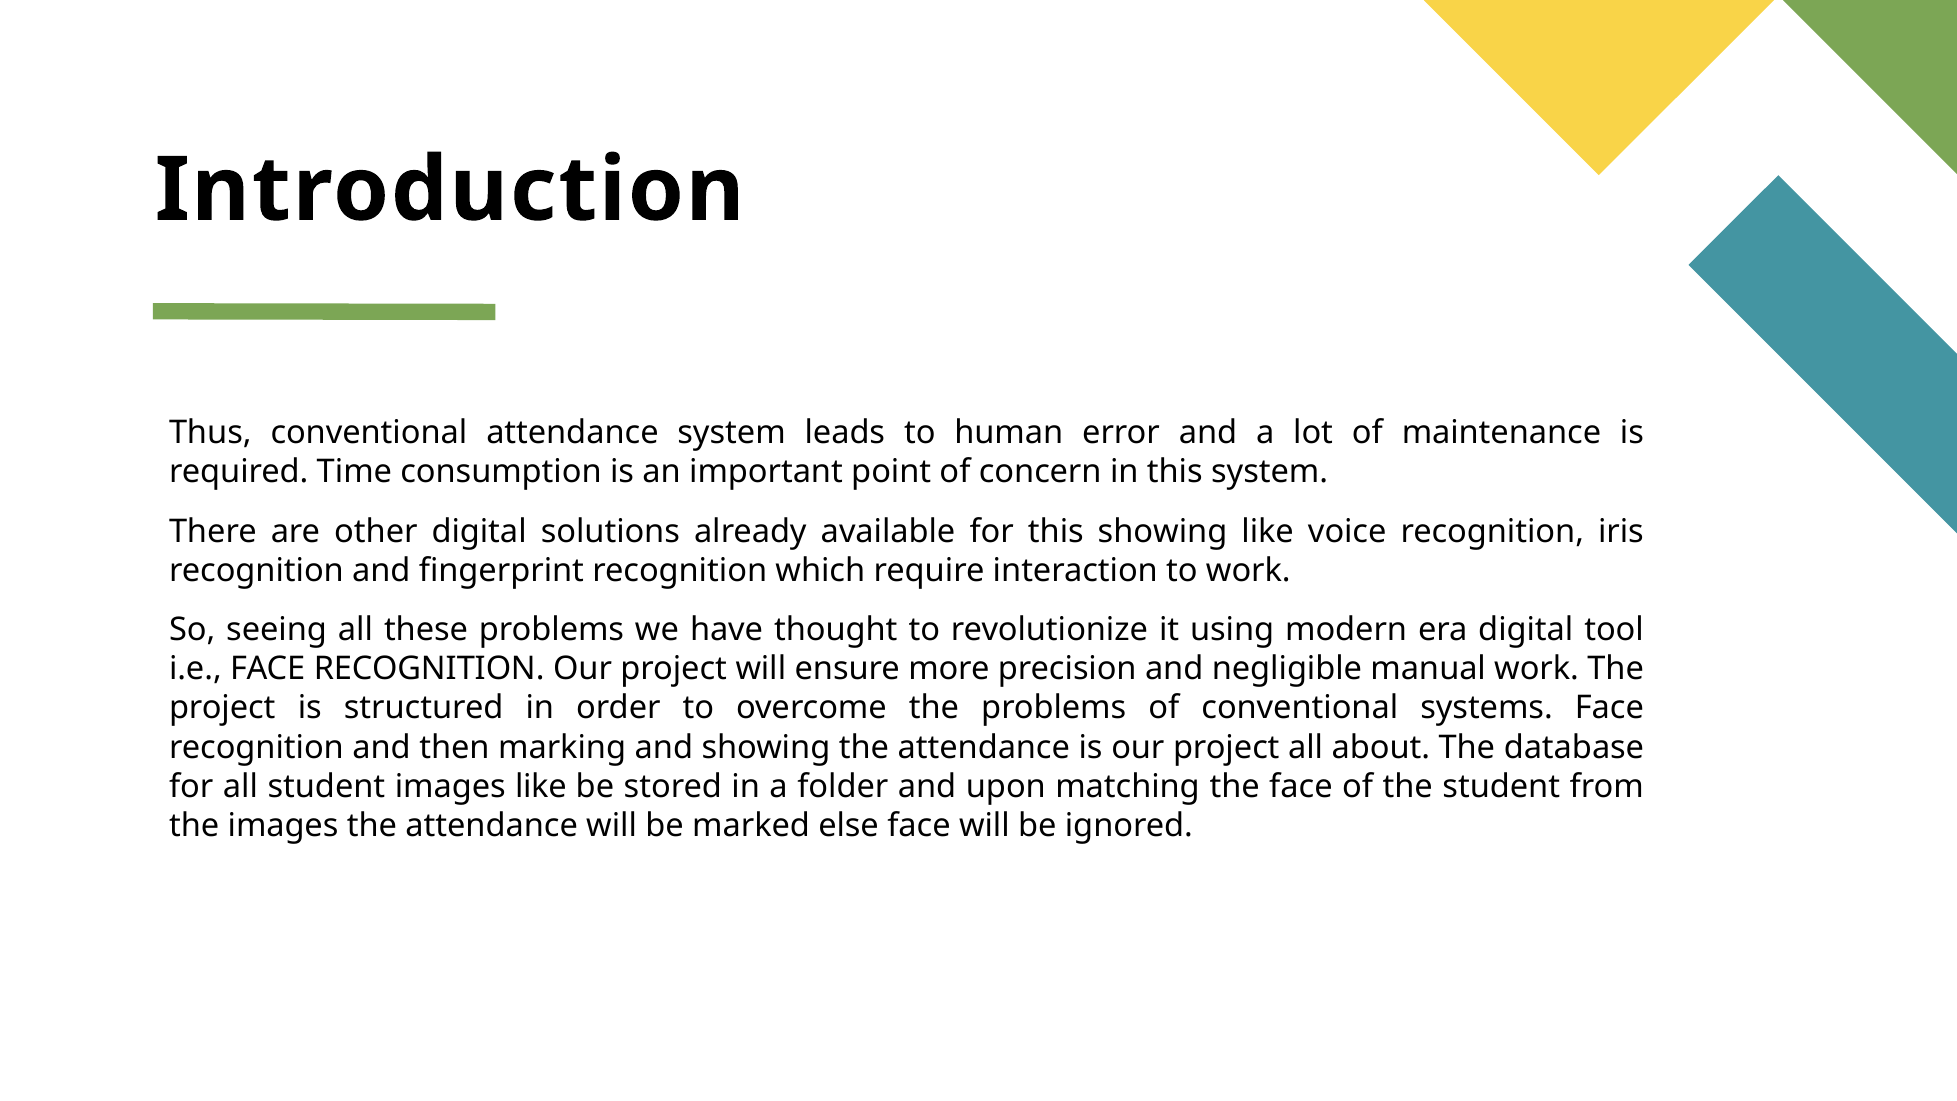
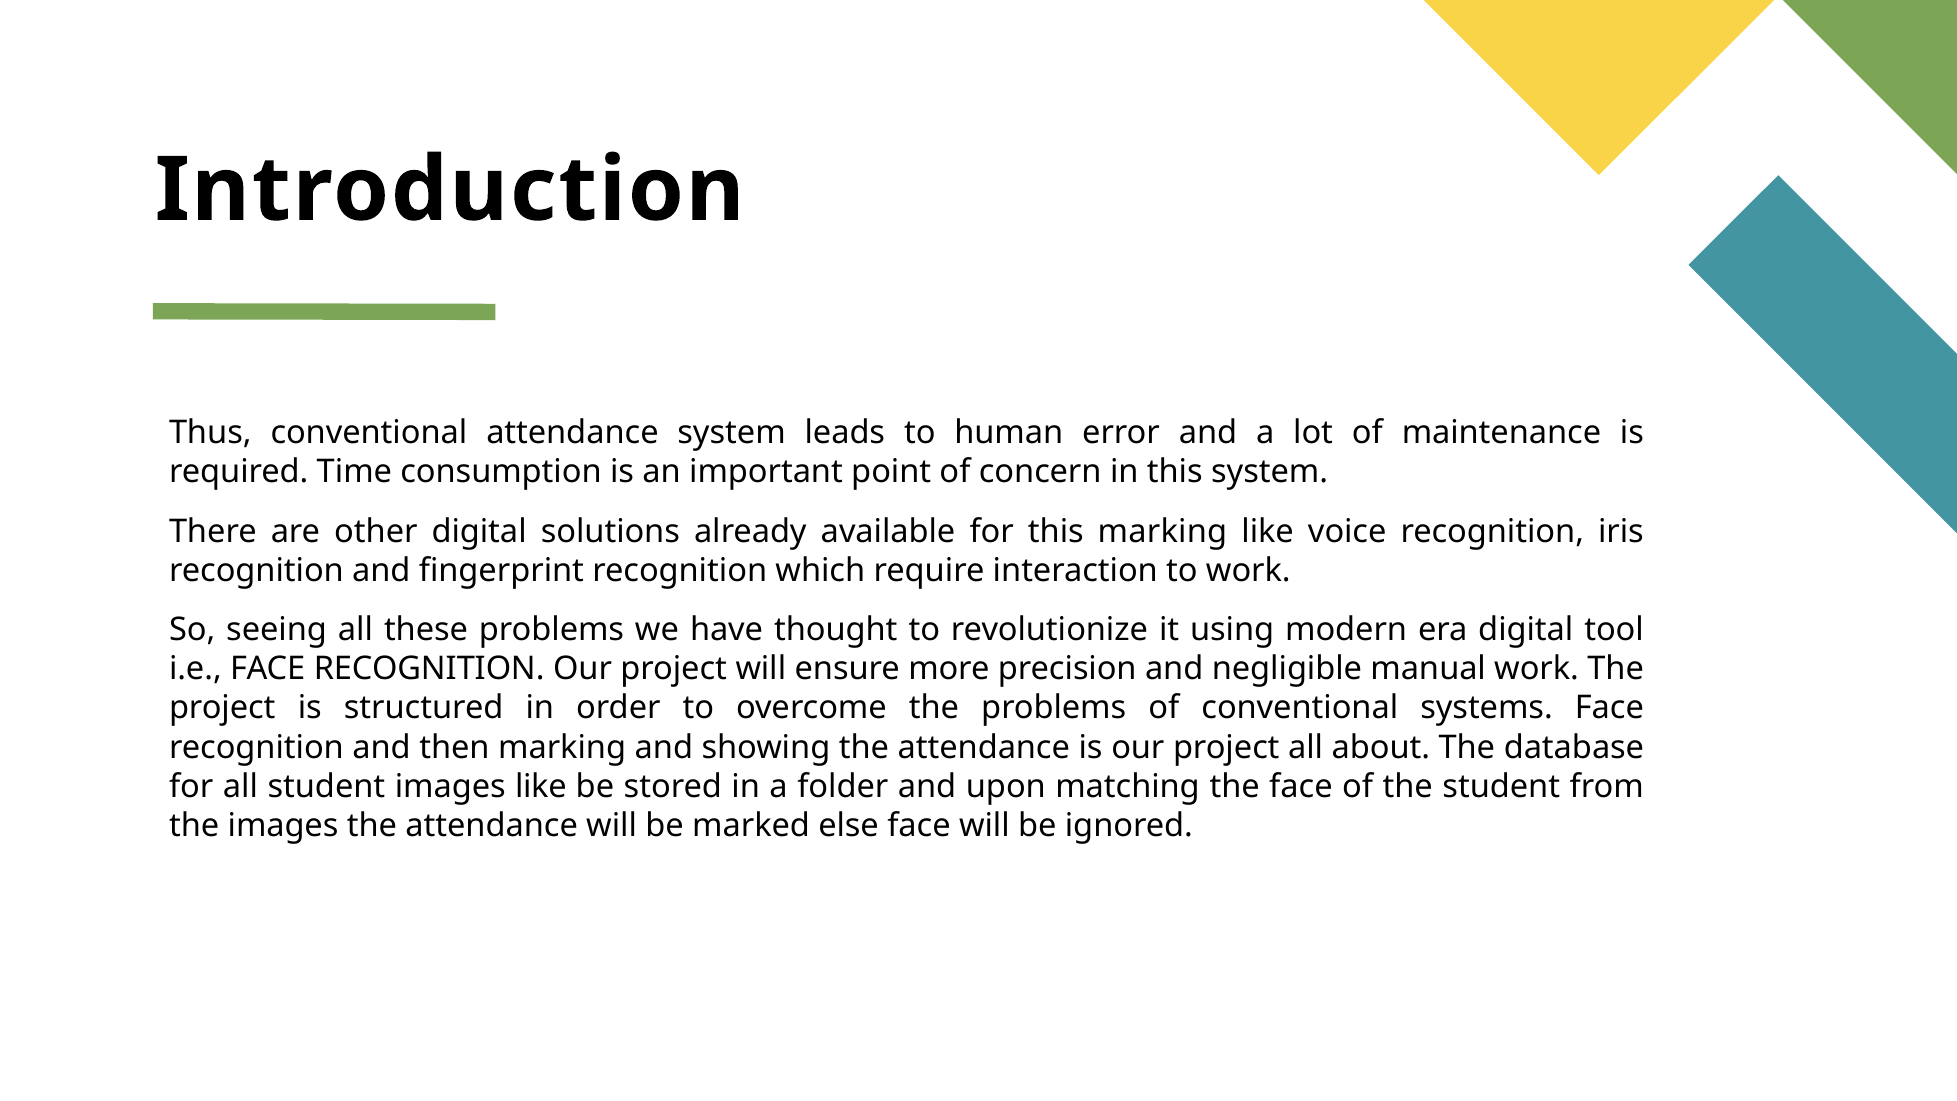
this showing: showing -> marking
